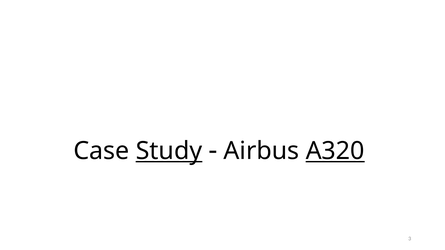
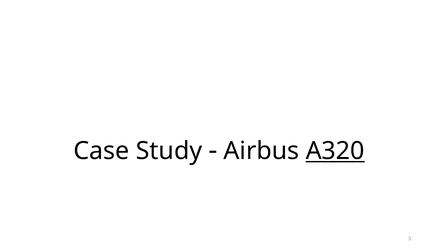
Study underline: present -> none
